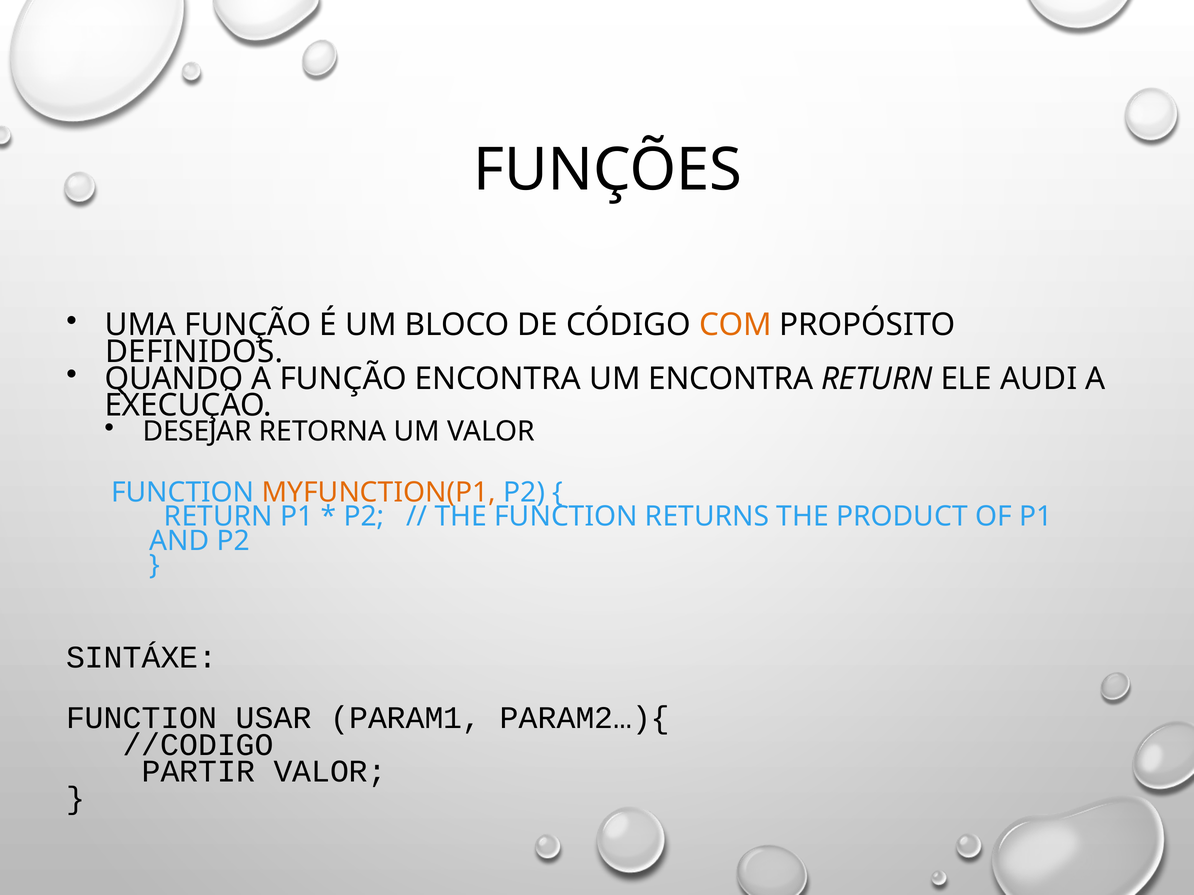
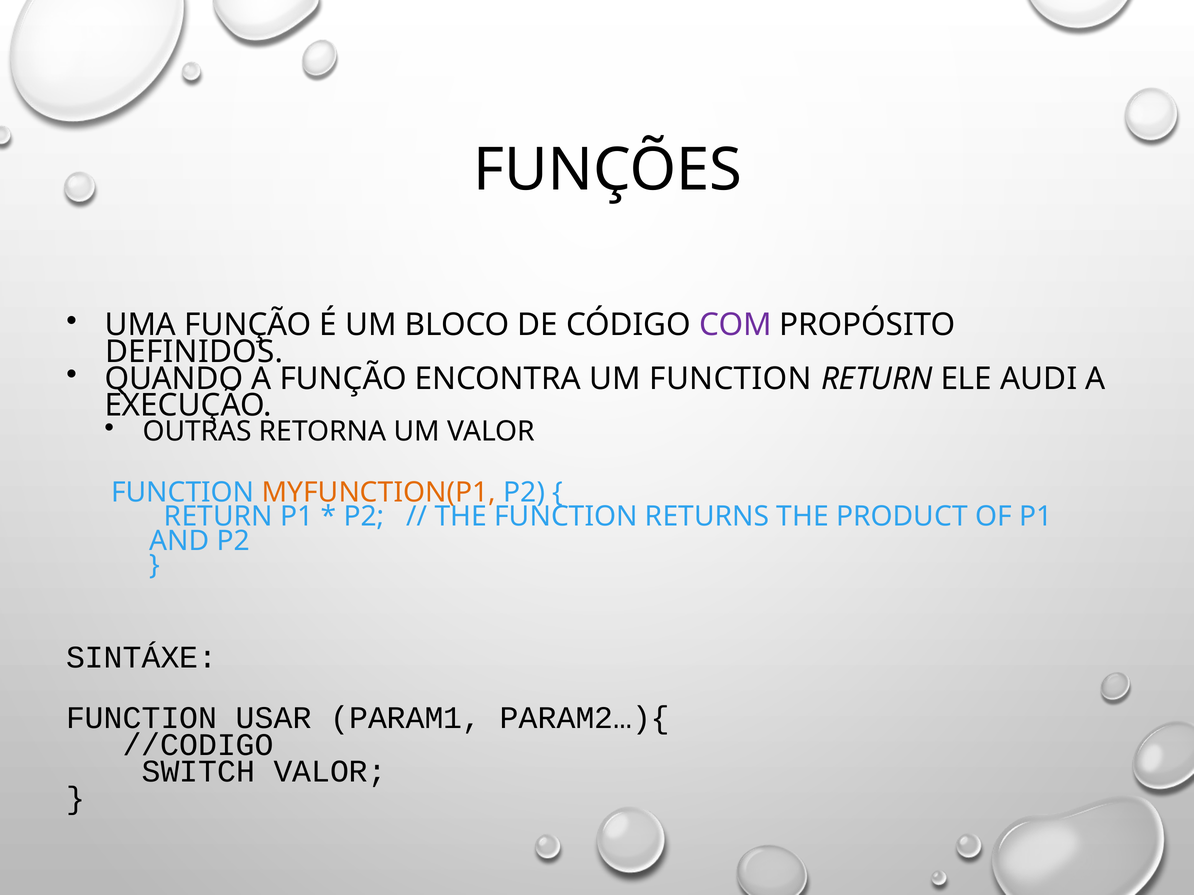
COM colour: orange -> purple
UM ENCONTRA: ENCONTRA -> FUNCTION
DESEJAR: DESEJAR -> OUTRAS
PARTIR: PARTIR -> SWITCH
